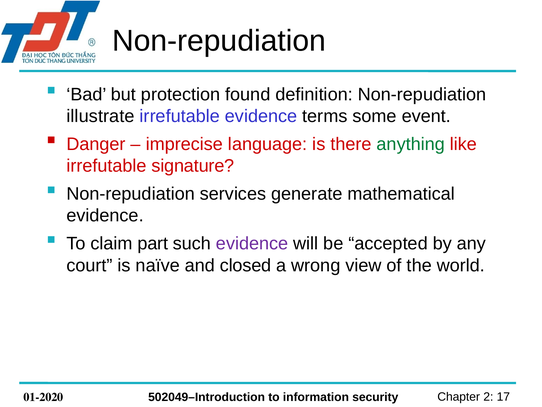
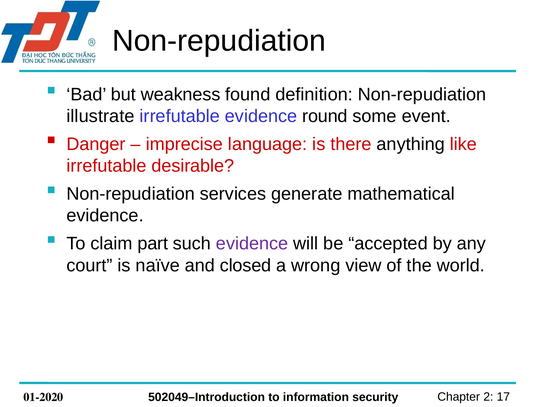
protection: protection -> weakness
terms: terms -> round
anything colour: green -> black
signature: signature -> desirable
